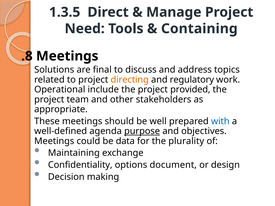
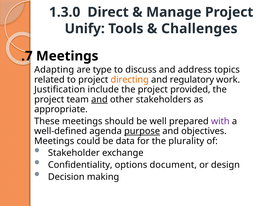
1.3.5: 1.3.5 -> 1.3.0
Need: Need -> Unify
Containing: Containing -> Challenges
.8: .8 -> .7
Solutions: Solutions -> Adapting
final: final -> type
Operational: Operational -> Justification
and at (99, 100) underline: none -> present
with colour: blue -> purple
Maintaining: Maintaining -> Stakeholder
